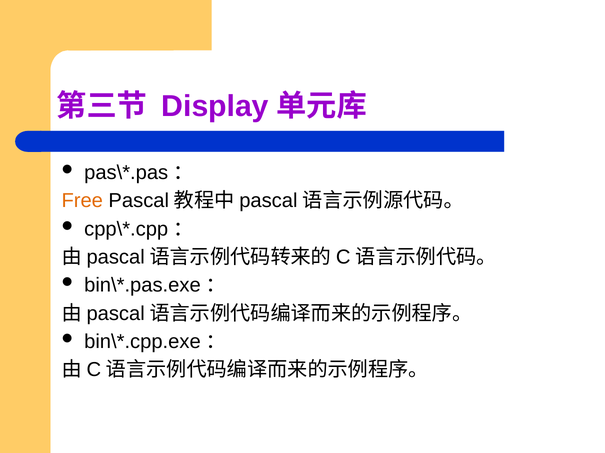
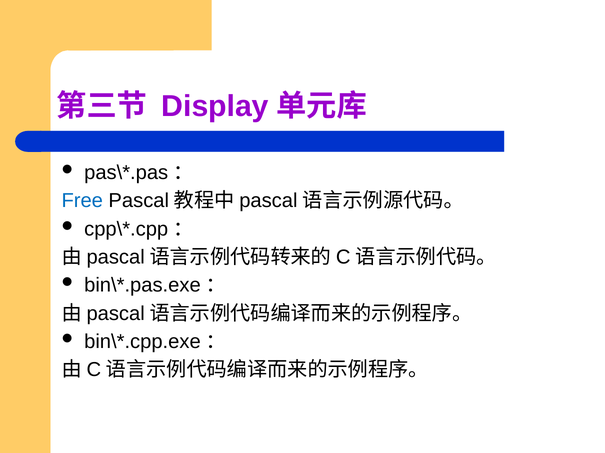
Free colour: orange -> blue
